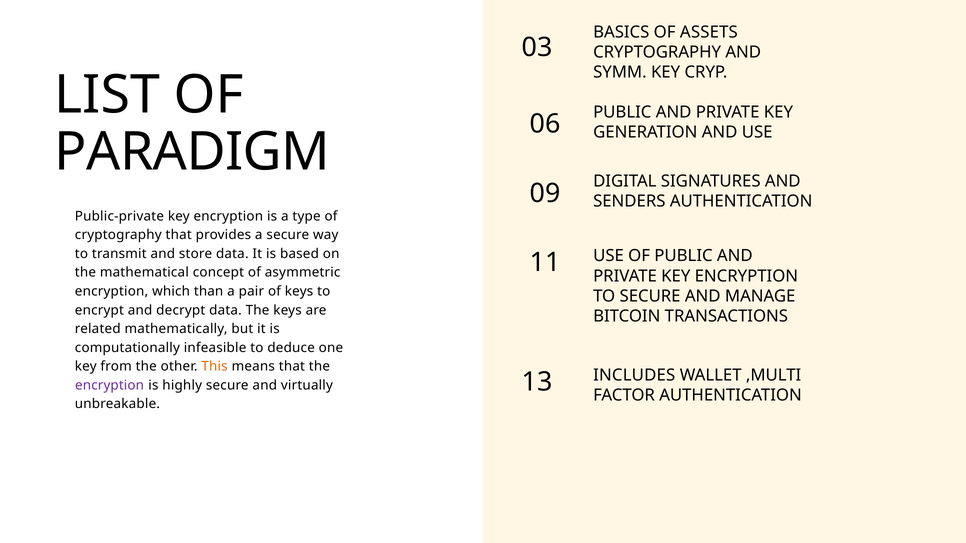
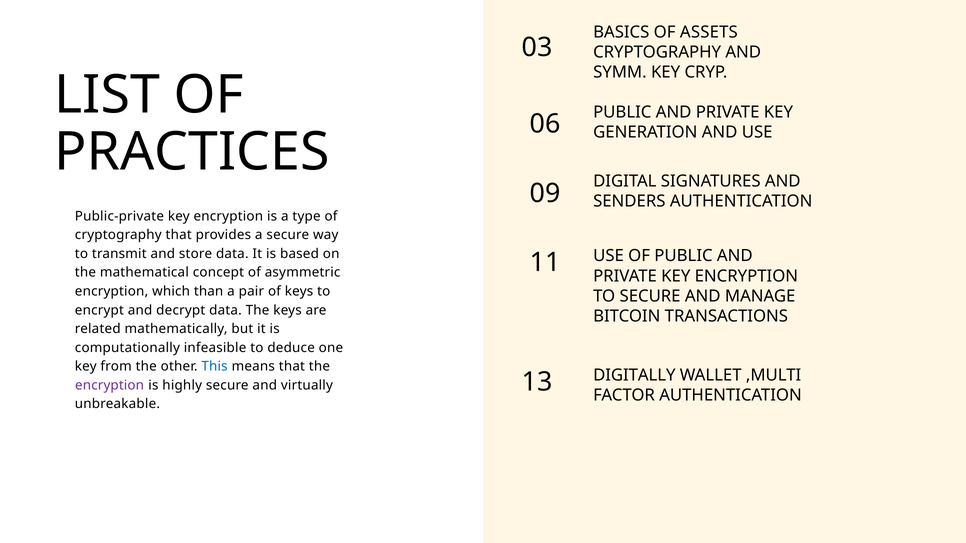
PARADIGM: PARADIGM -> PRACTICES
This colour: orange -> blue
INCLUDES: INCLUDES -> DIGITALLY
